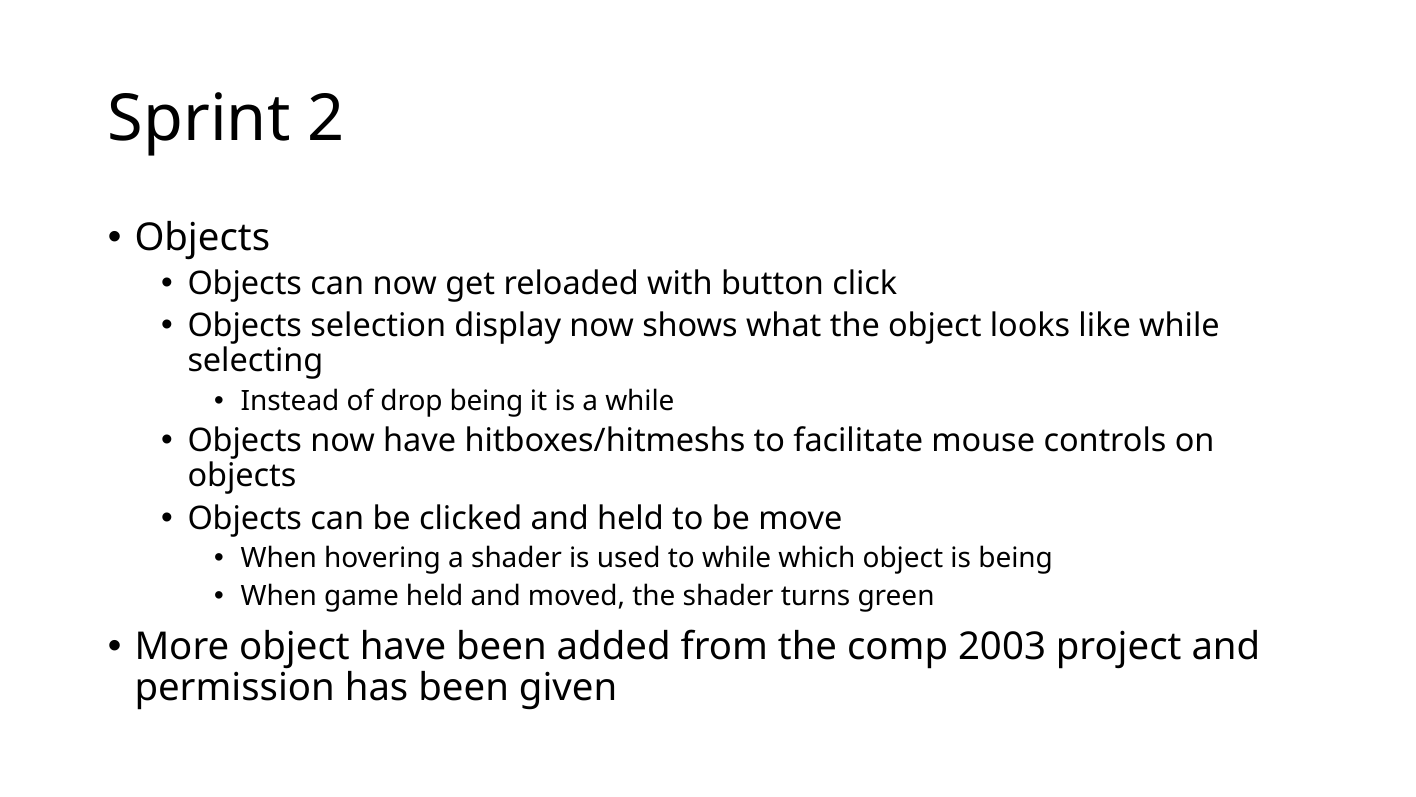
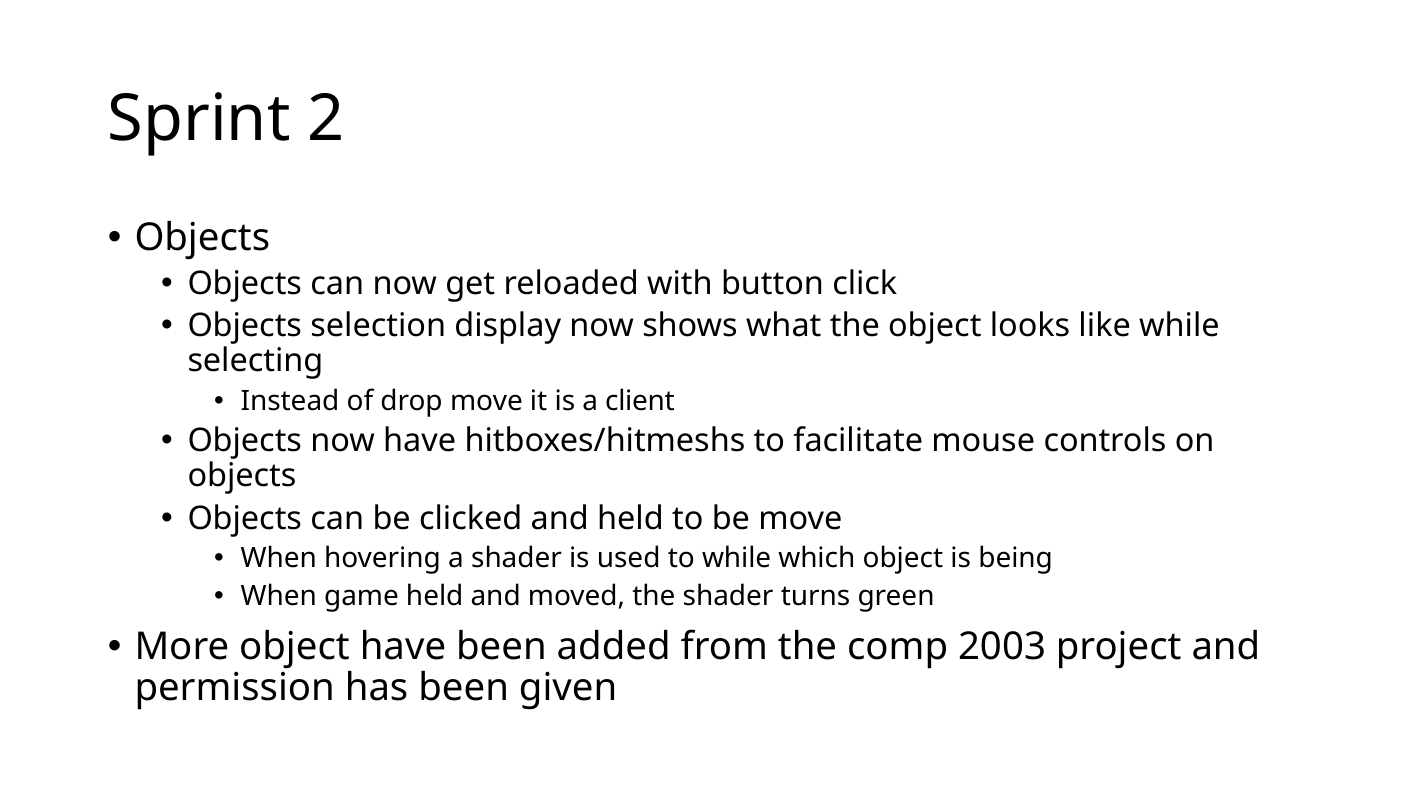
drop being: being -> move
a while: while -> client
